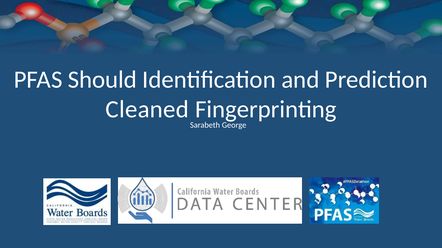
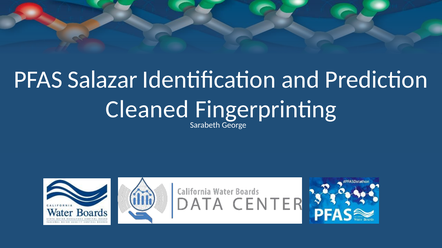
Should: Should -> Salazar
